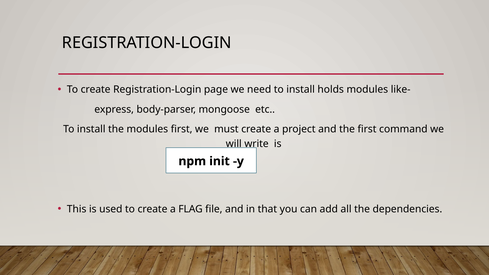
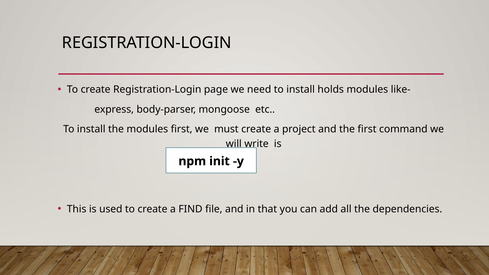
FLAG: FLAG -> FIND
